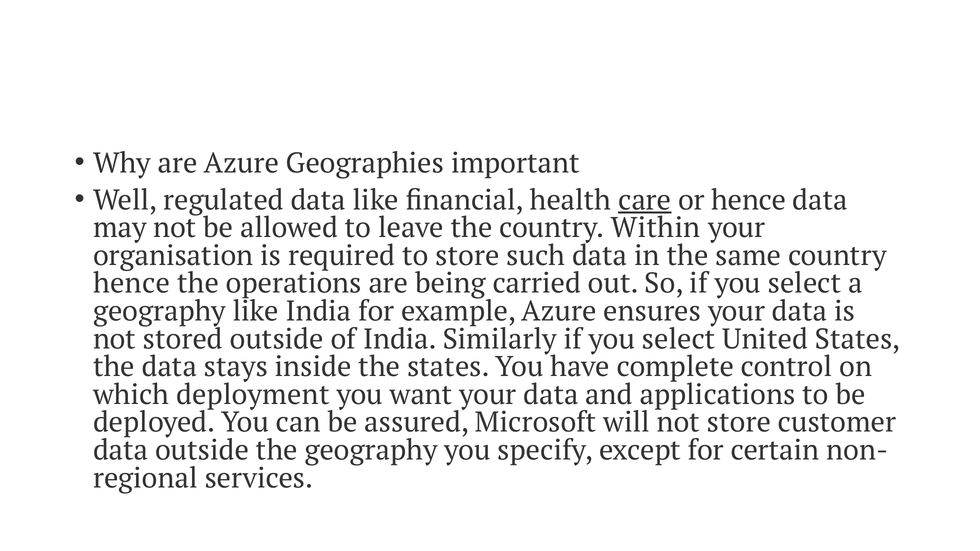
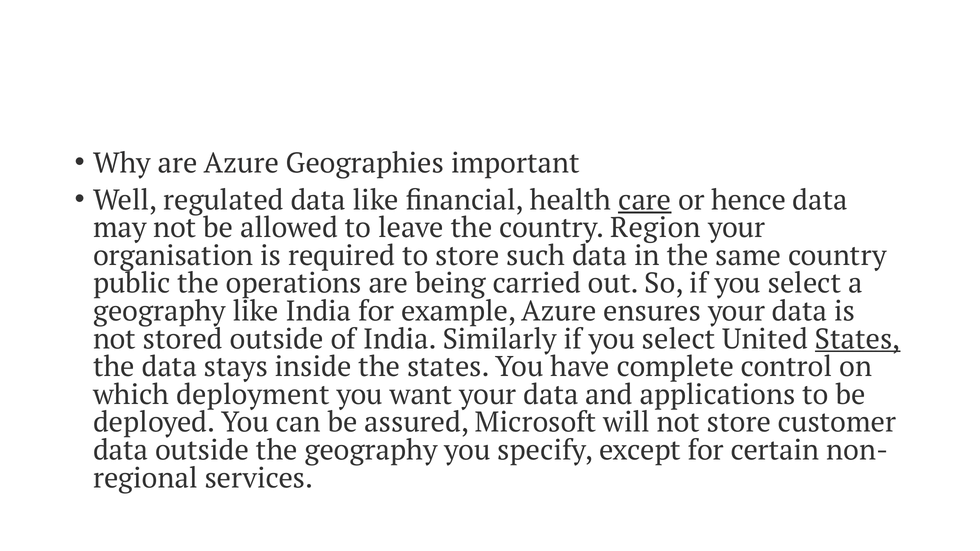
Within: Within -> Region
hence at (132, 284): hence -> public
States at (858, 339) underline: none -> present
